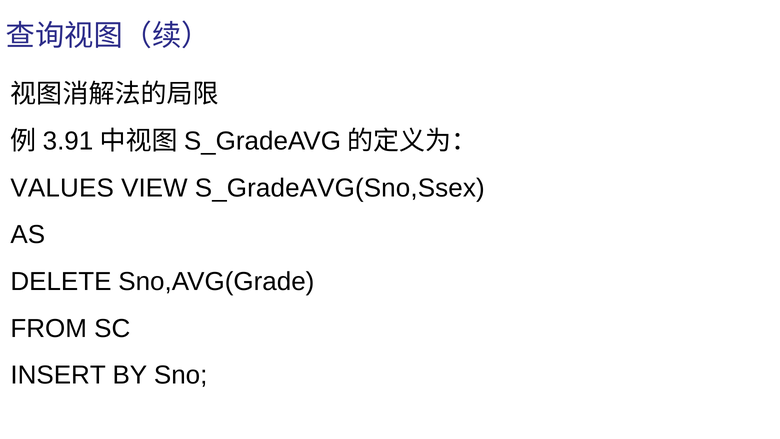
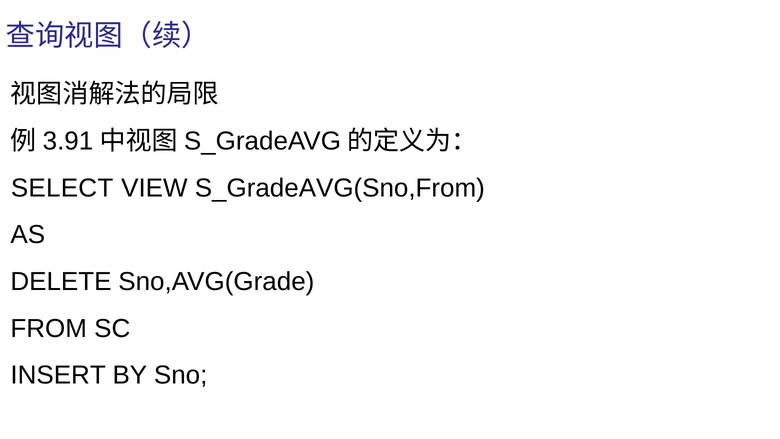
VALUES: VALUES -> SELECT
S_GradeAVG(Sno,Ssex: S_GradeAVG(Sno,Ssex -> S_GradeAVG(Sno,From
